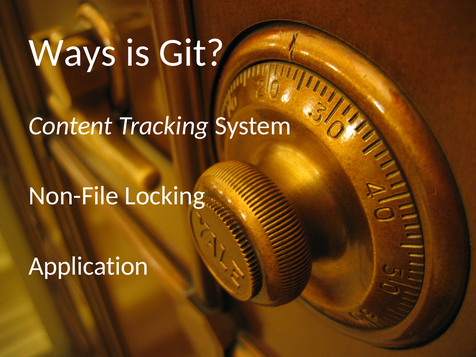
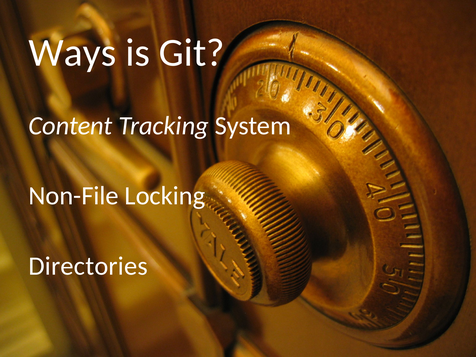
Application: Application -> Directories
